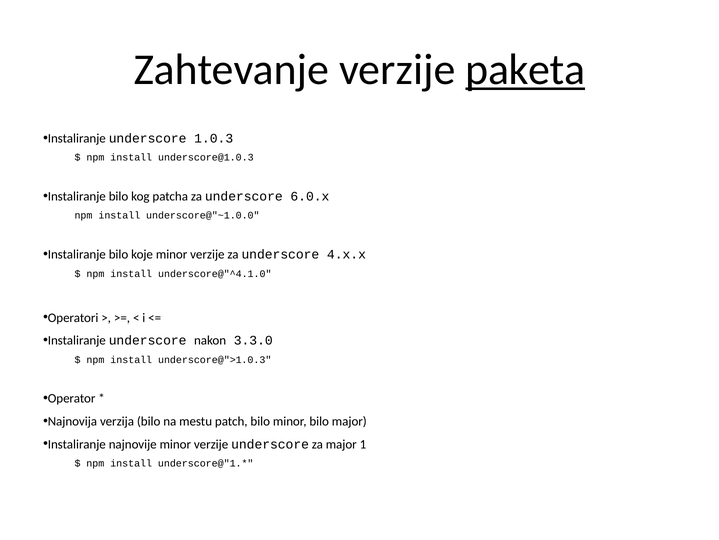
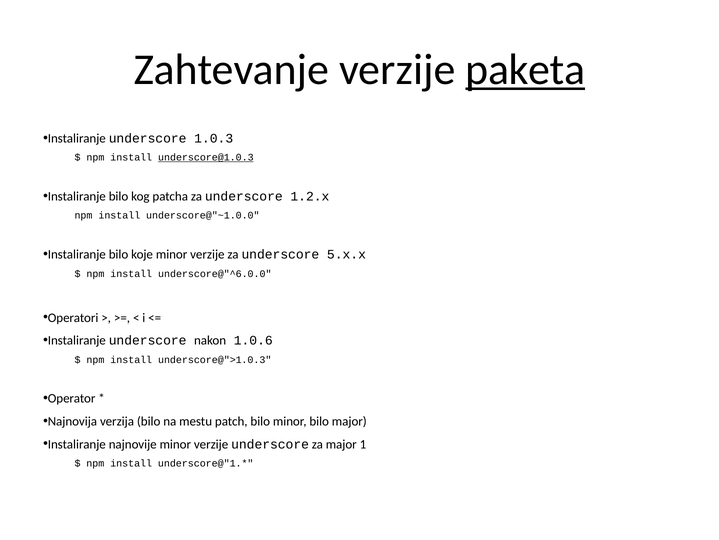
underscore@1.0.3 underline: none -> present
6.0.x: 6.0.x -> 1.2.x
4.x.x: 4.x.x -> 5.x.x
underscore@"^4.1.0: underscore@"^4.1.0 -> underscore@"^6.0.0
3.3.0: 3.3.0 -> 1.0.6
